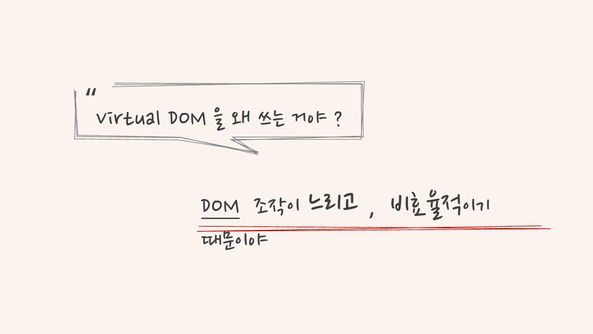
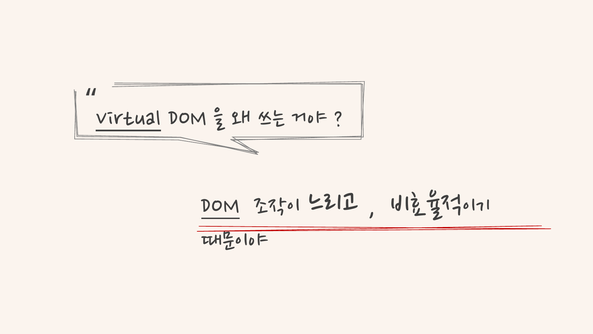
Virtual underline: none -> present
